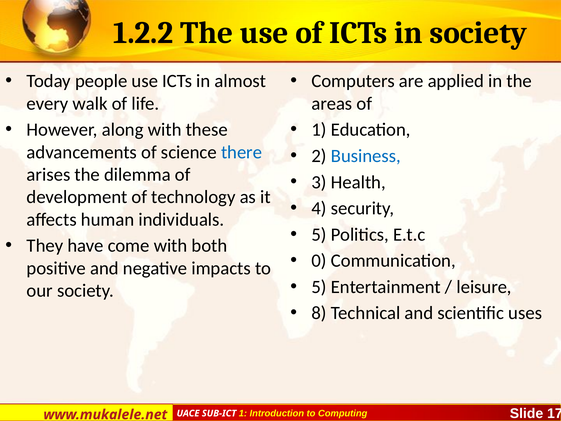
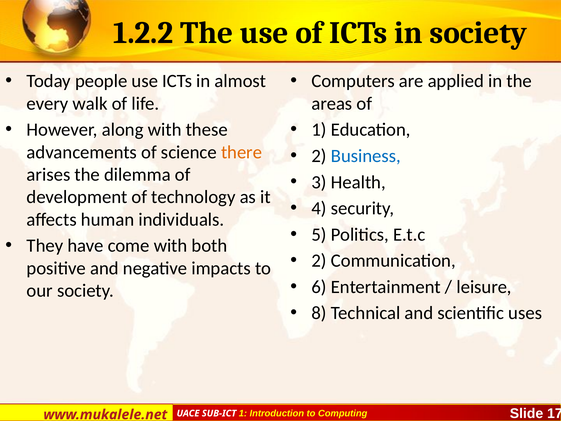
there colour: blue -> orange
0 at (319, 261): 0 -> 2
5 at (319, 287): 5 -> 6
